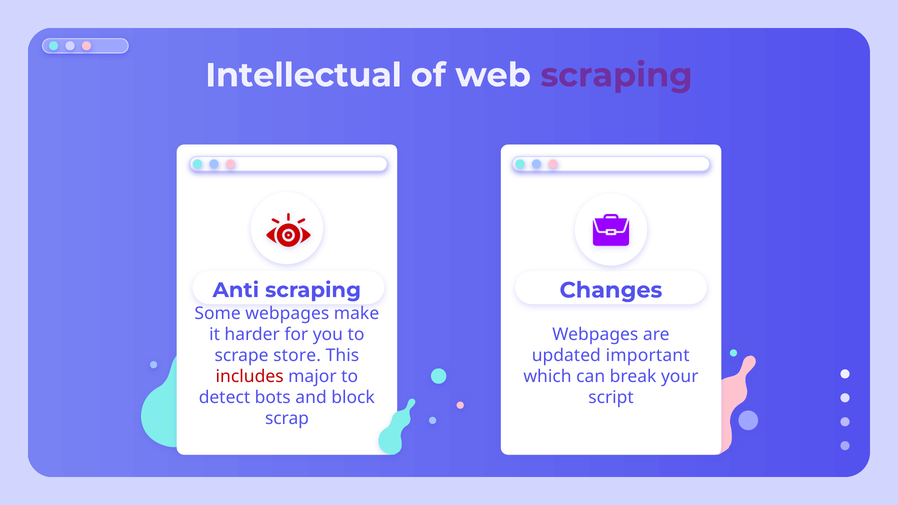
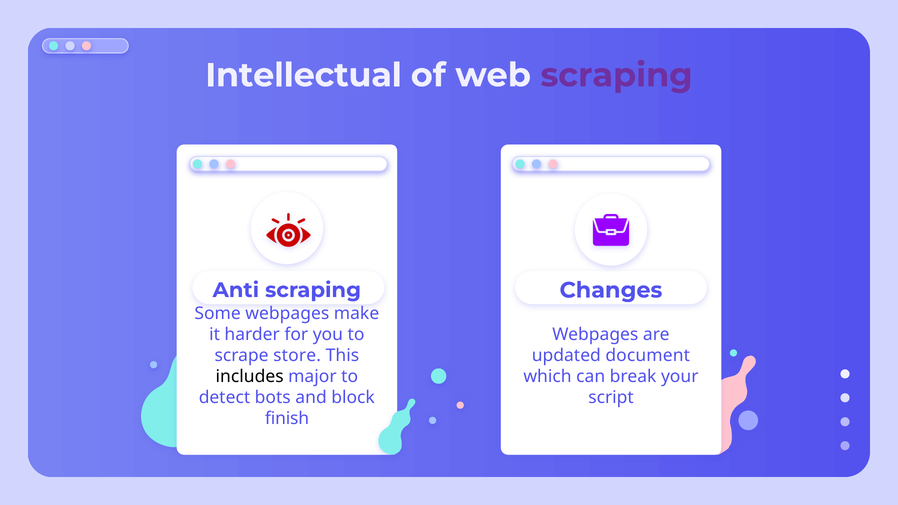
important: important -> document
includes colour: red -> black
scrap: scrap -> finish
